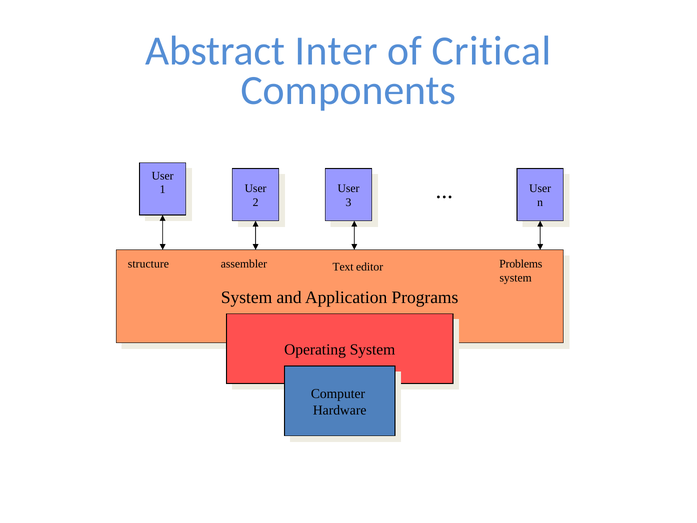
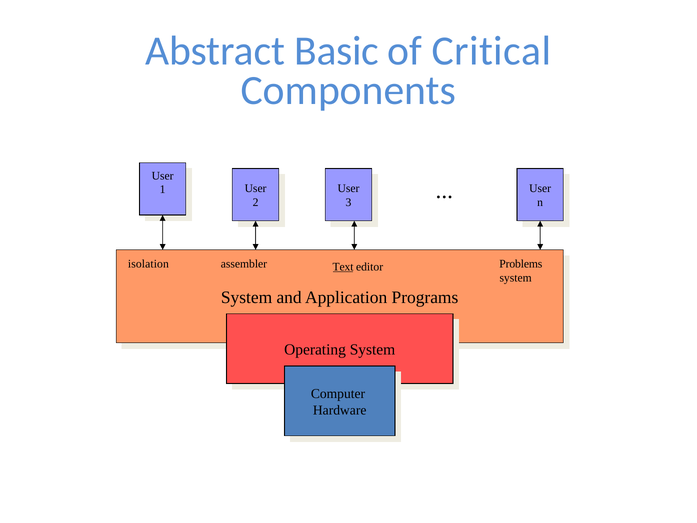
Inter: Inter -> Basic
structure: structure -> isolation
Text underline: none -> present
